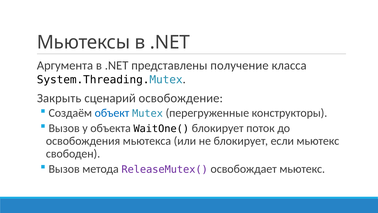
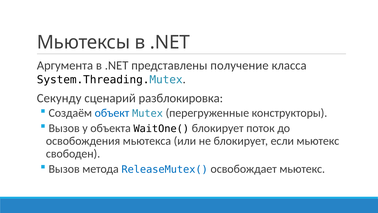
Закрыть: Закрыть -> Секунду
освобождение: освобождение -> разблокировка
ReleaseMutex( colour: purple -> blue
